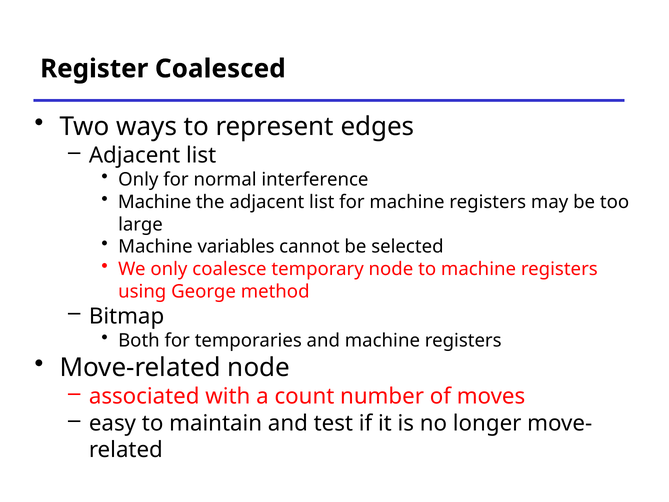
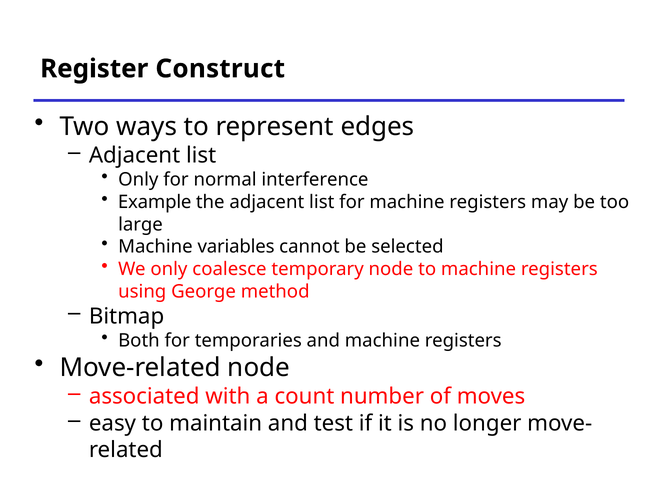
Coalesced: Coalesced -> Construct
Machine at (155, 202): Machine -> Example
